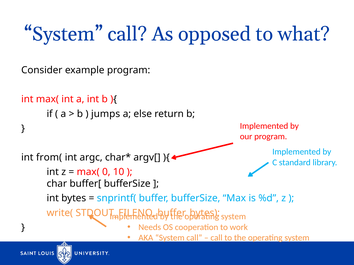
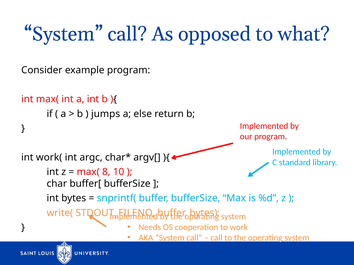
from(: from( -> work(
0: 0 -> 8
